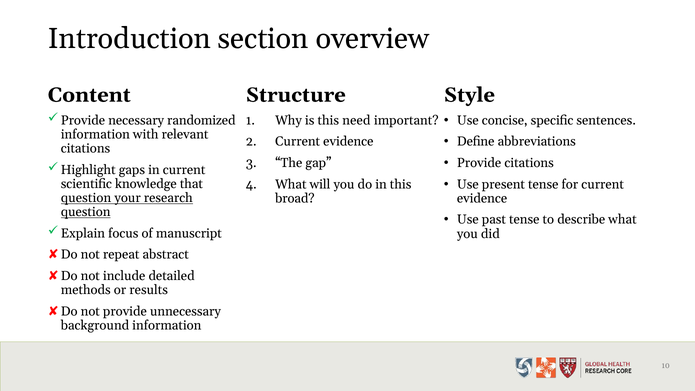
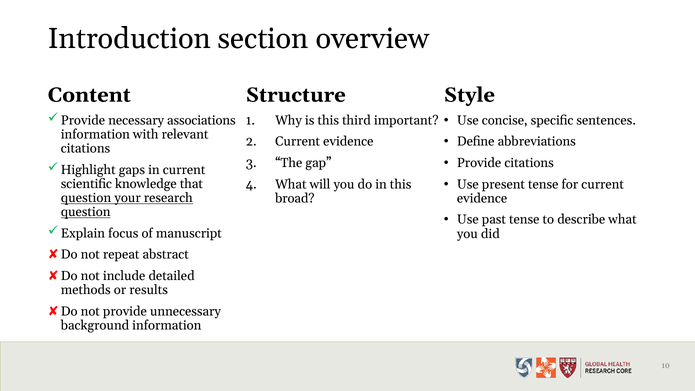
randomized: randomized -> associations
need: need -> third
